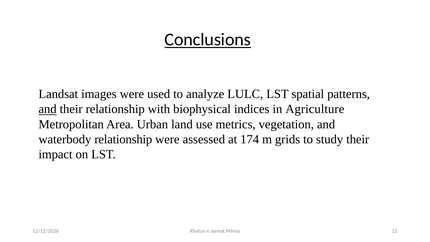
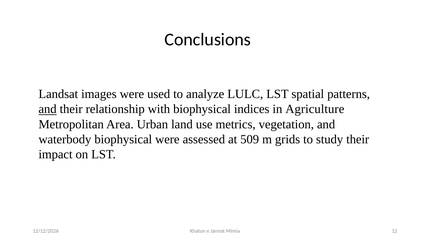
Conclusions underline: present -> none
waterbody relationship: relationship -> biophysical
174: 174 -> 509
